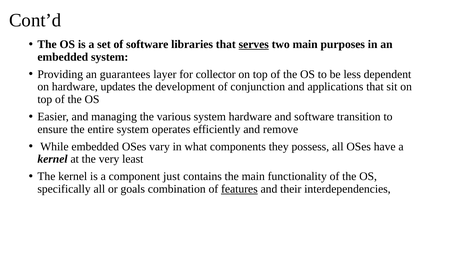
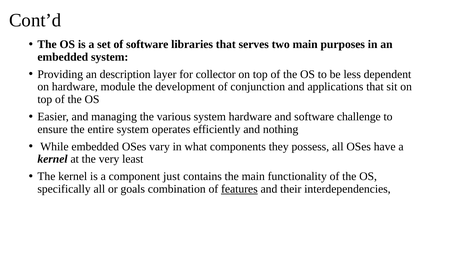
serves underline: present -> none
guarantees: guarantees -> description
updates: updates -> module
transition: transition -> challenge
remove: remove -> nothing
